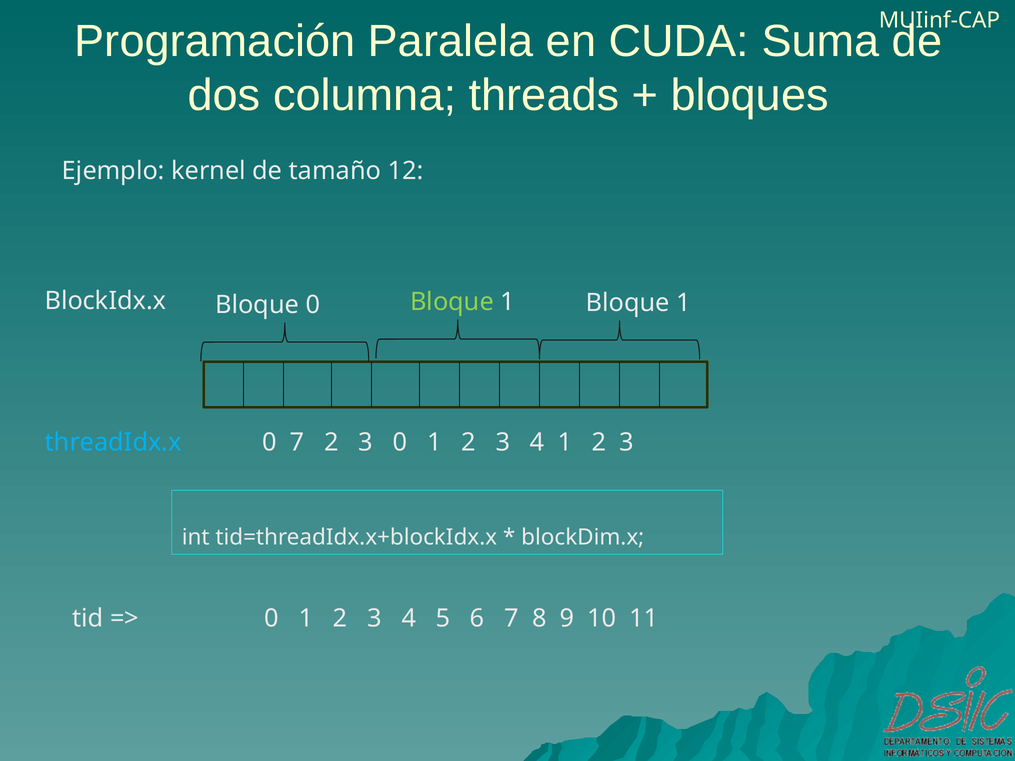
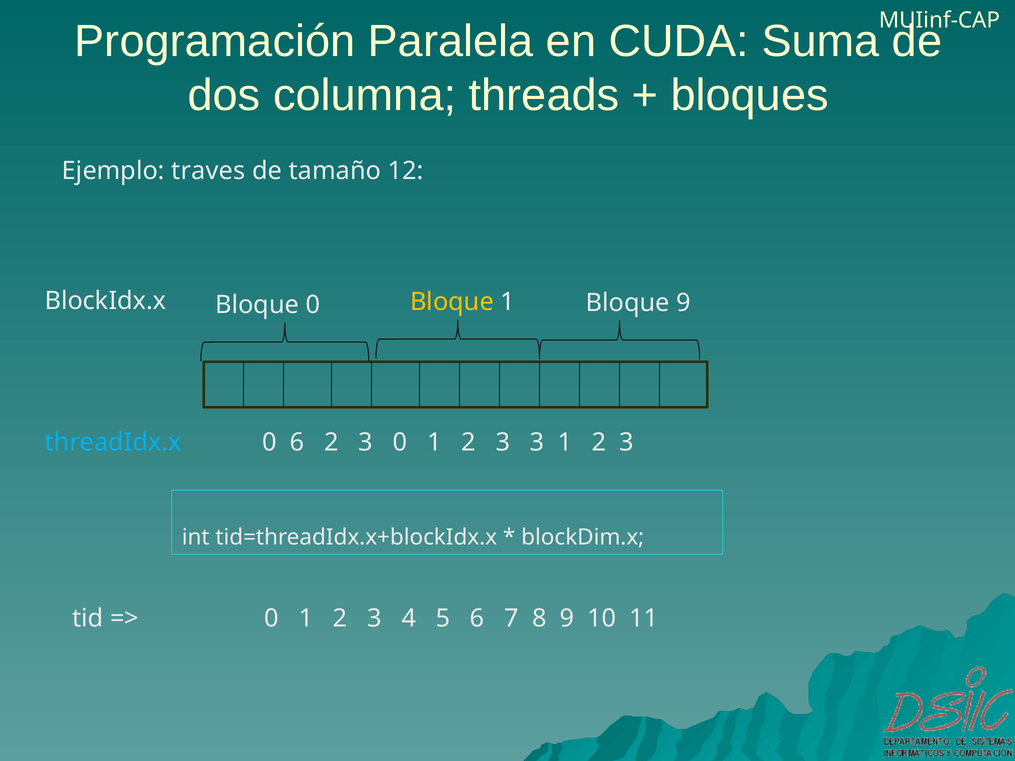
kernel: kernel -> traves
Bloque at (452, 302) colour: light green -> yellow
1 Bloque 1: 1 -> 9
0 7: 7 -> 6
4 at (537, 443): 4 -> 3
